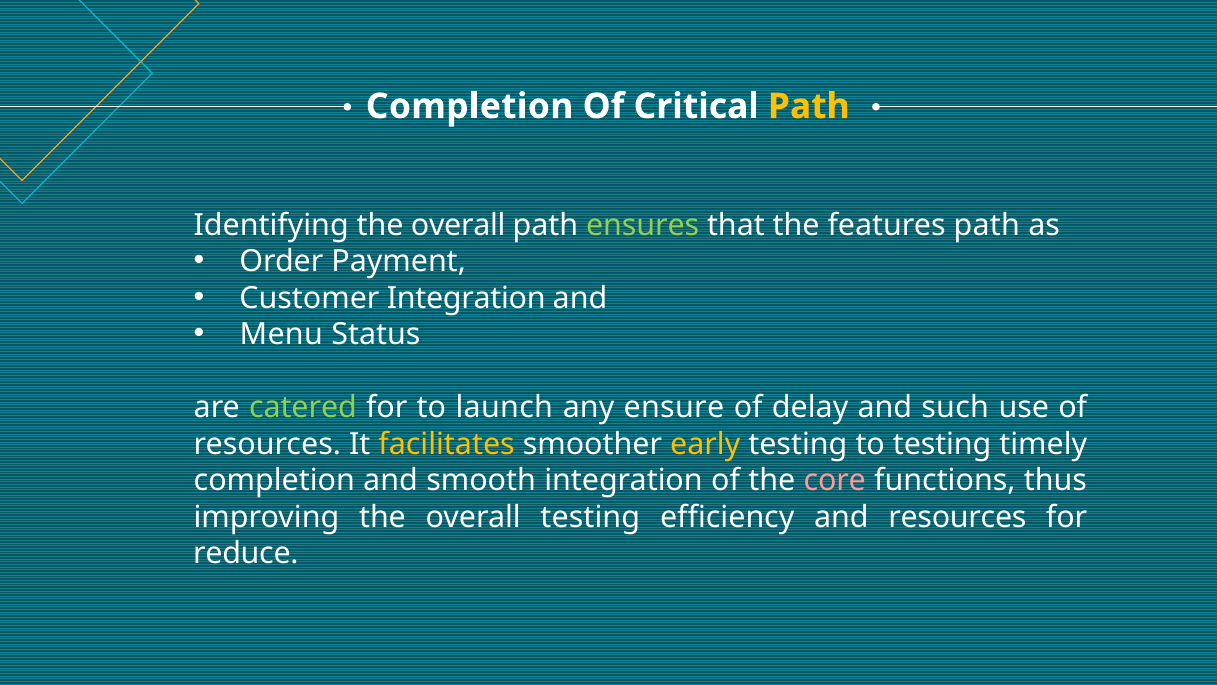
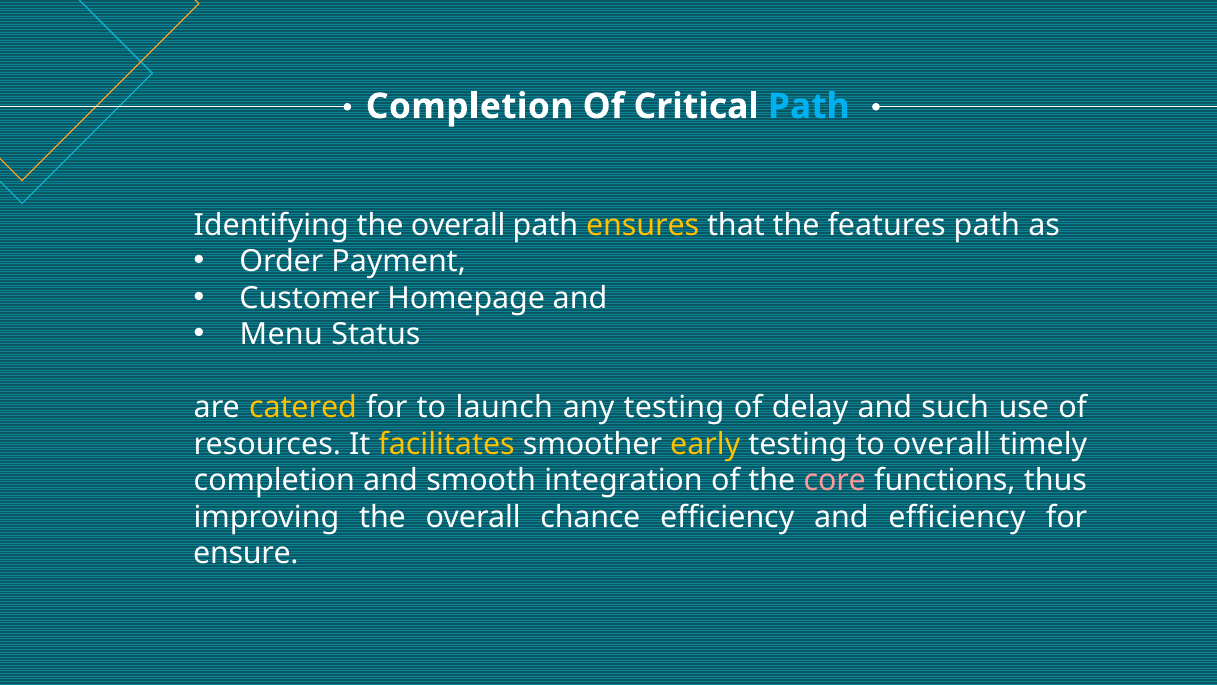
Path at (809, 106) colour: yellow -> light blue
ensures colour: light green -> yellow
Customer Integration: Integration -> Homepage
catered colour: light green -> yellow
any ensure: ensure -> testing
to testing: testing -> overall
overall testing: testing -> chance
and resources: resources -> efficiency
reduce: reduce -> ensure
